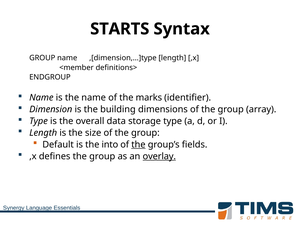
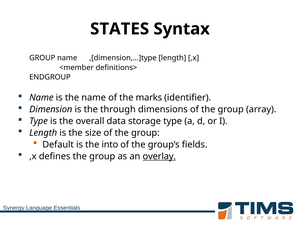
STARTS: STARTS -> STATES
building: building -> through
the at (138, 145) underline: present -> none
